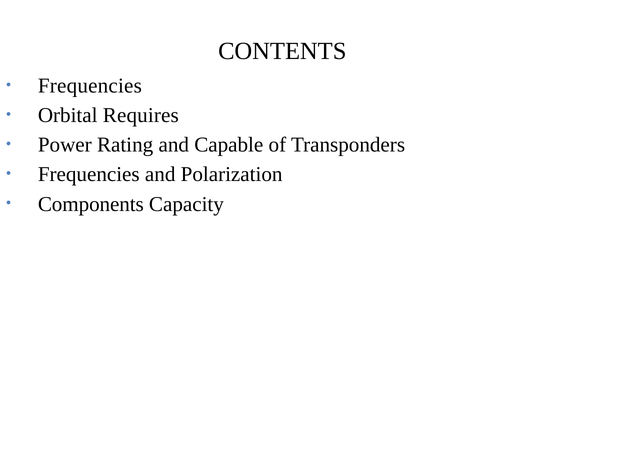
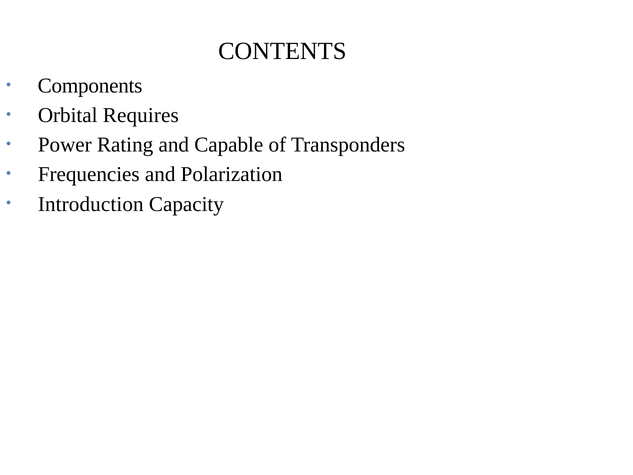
Frequencies at (90, 86): Frequencies -> Components
Components: Components -> Introduction
